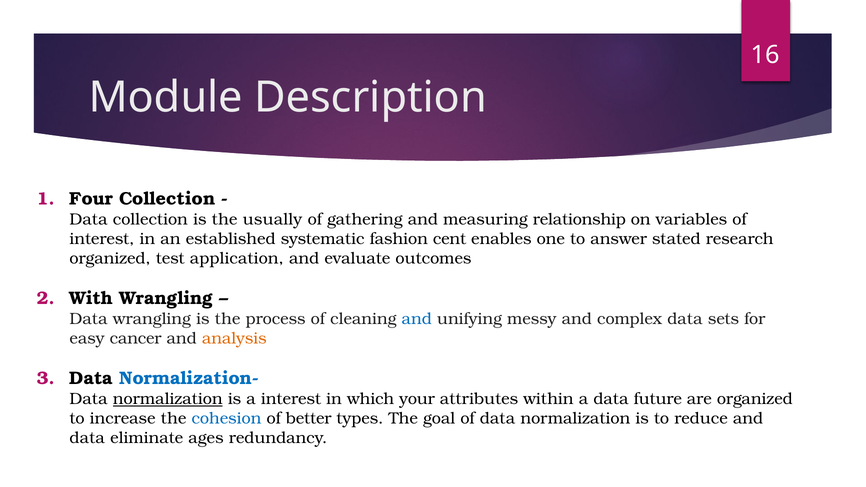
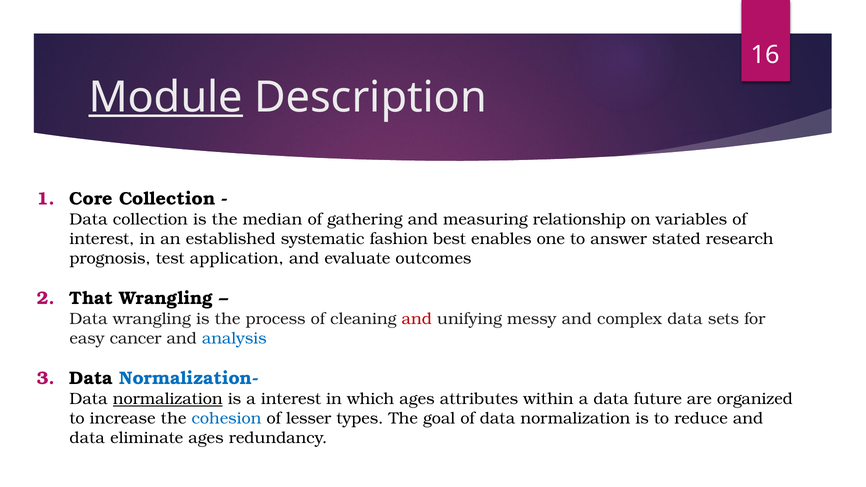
Module underline: none -> present
Four: Four -> Core
usually: usually -> median
cent: cent -> best
organized at (110, 258): organized -> prognosis
With: With -> That
and at (417, 319) colour: blue -> red
analysis colour: orange -> blue
which your: your -> ages
better: better -> lesser
